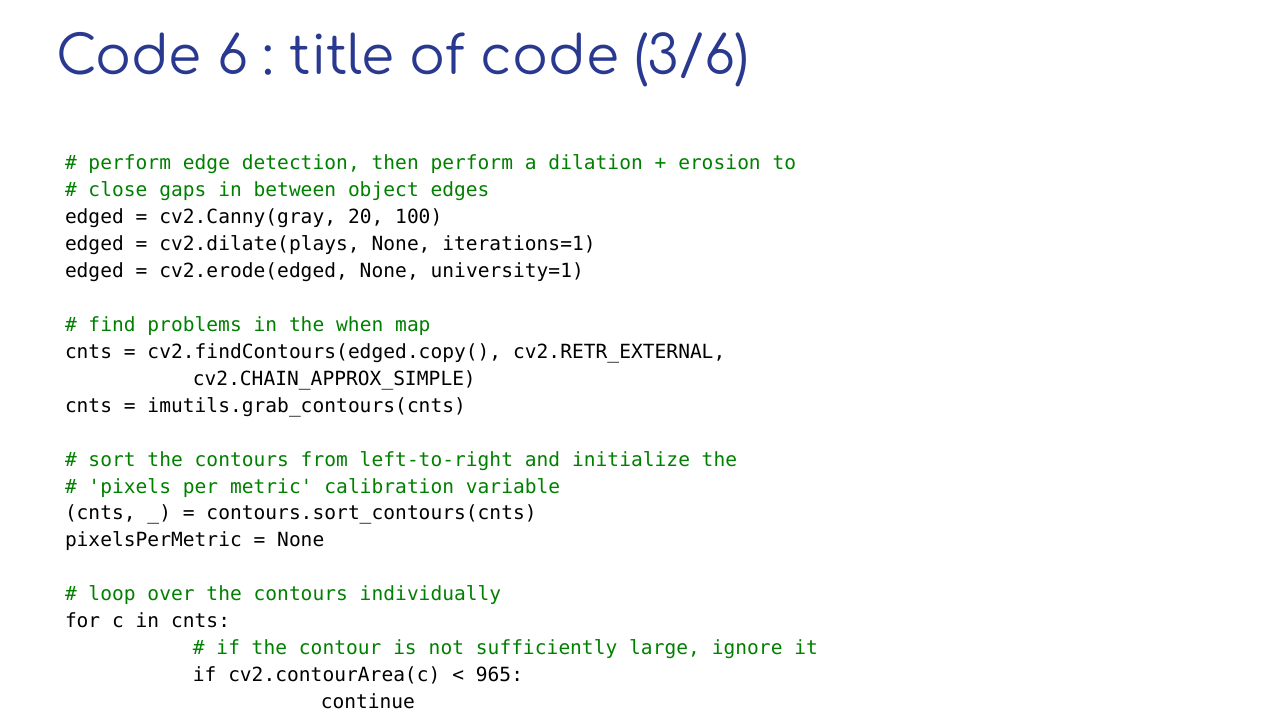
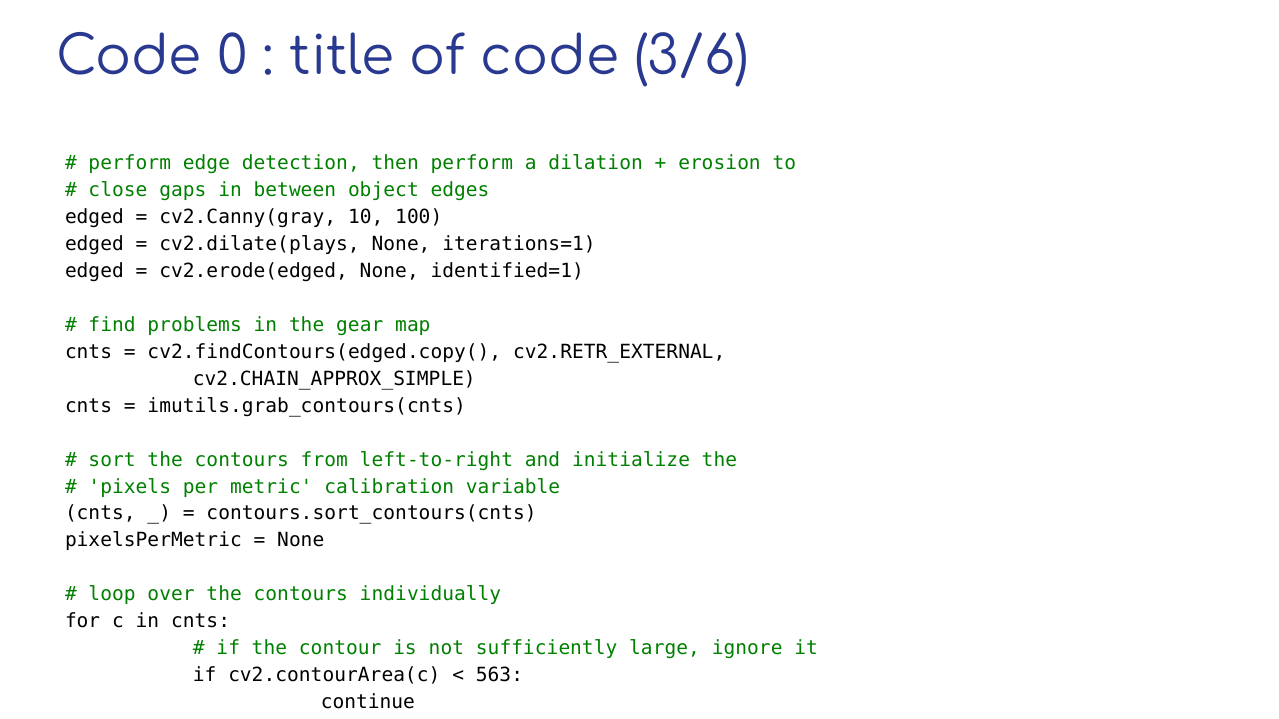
6: 6 -> 0
20: 20 -> 10
university=1: university=1 -> identified=1
when: when -> gear
965: 965 -> 563
